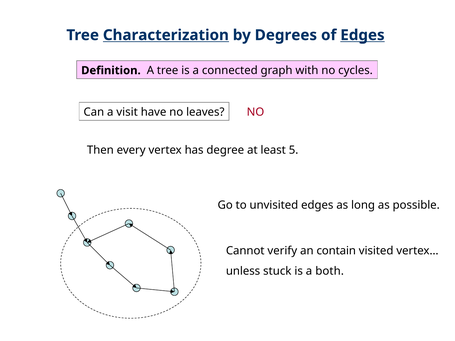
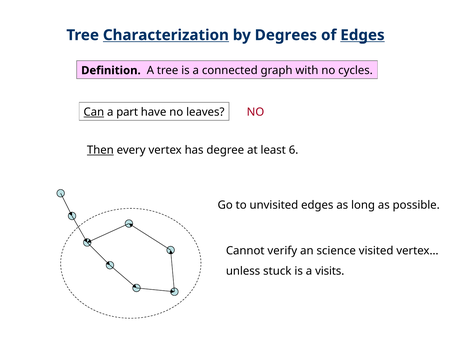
Can underline: none -> present
visit: visit -> part
Then underline: none -> present
5: 5 -> 6
contain: contain -> science
both: both -> visits
